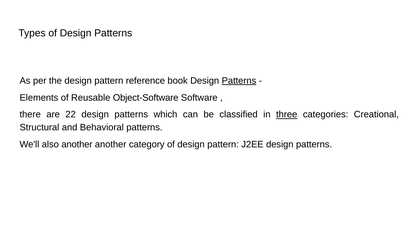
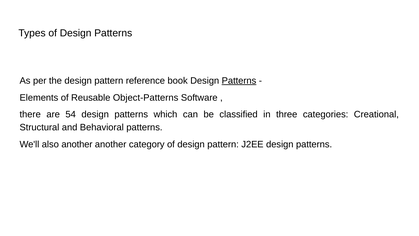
Object-Software: Object-Software -> Object-Patterns
22: 22 -> 54
three underline: present -> none
